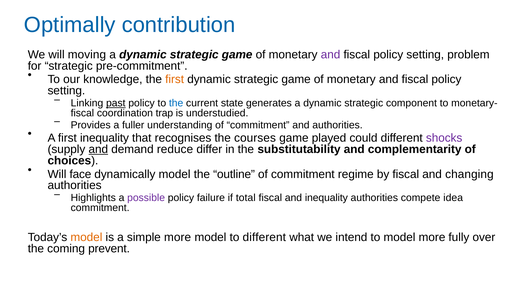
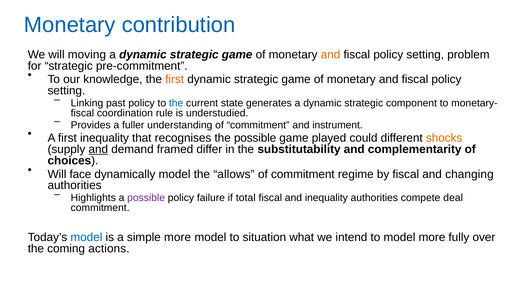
Optimally at (70, 25): Optimally -> Monetary
and at (331, 55) colour: purple -> orange
past underline: present -> none
trap: trap -> rule
and authorities: authorities -> instrument
the courses: courses -> possible
shocks colour: purple -> orange
reduce: reduce -> framed
outline: outline -> allows
idea: idea -> deal
model at (86, 237) colour: orange -> blue
to different: different -> situation
prevent: prevent -> actions
